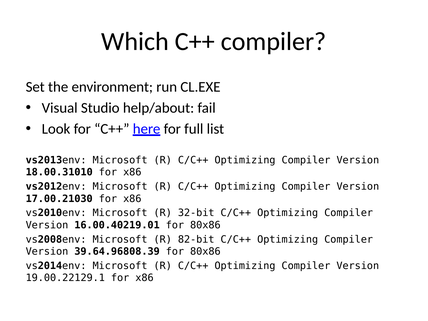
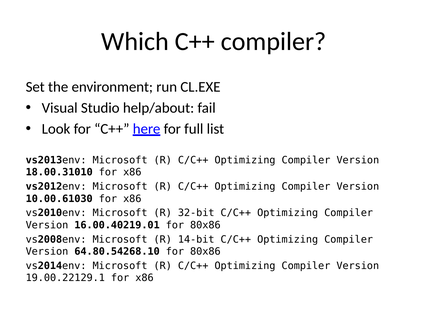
17.00.21030: 17.00.21030 -> 10.00.61030
82-bit: 82-bit -> 14-bit
39.64.96808.39: 39.64.96808.39 -> 64.80.54268.10
